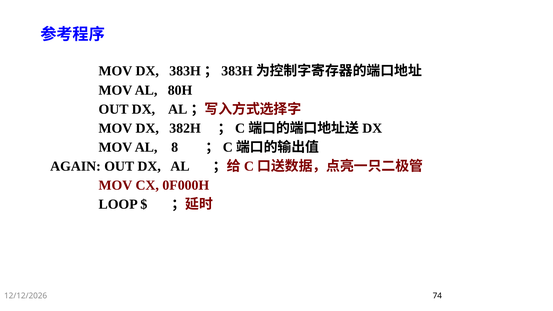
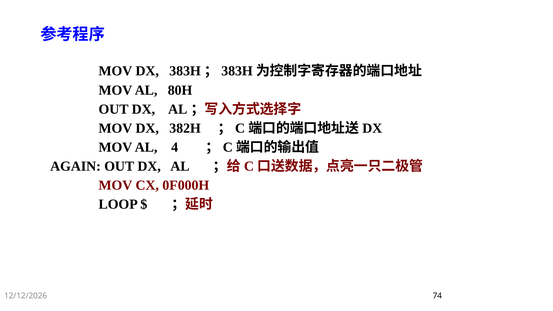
8: 8 -> 4
